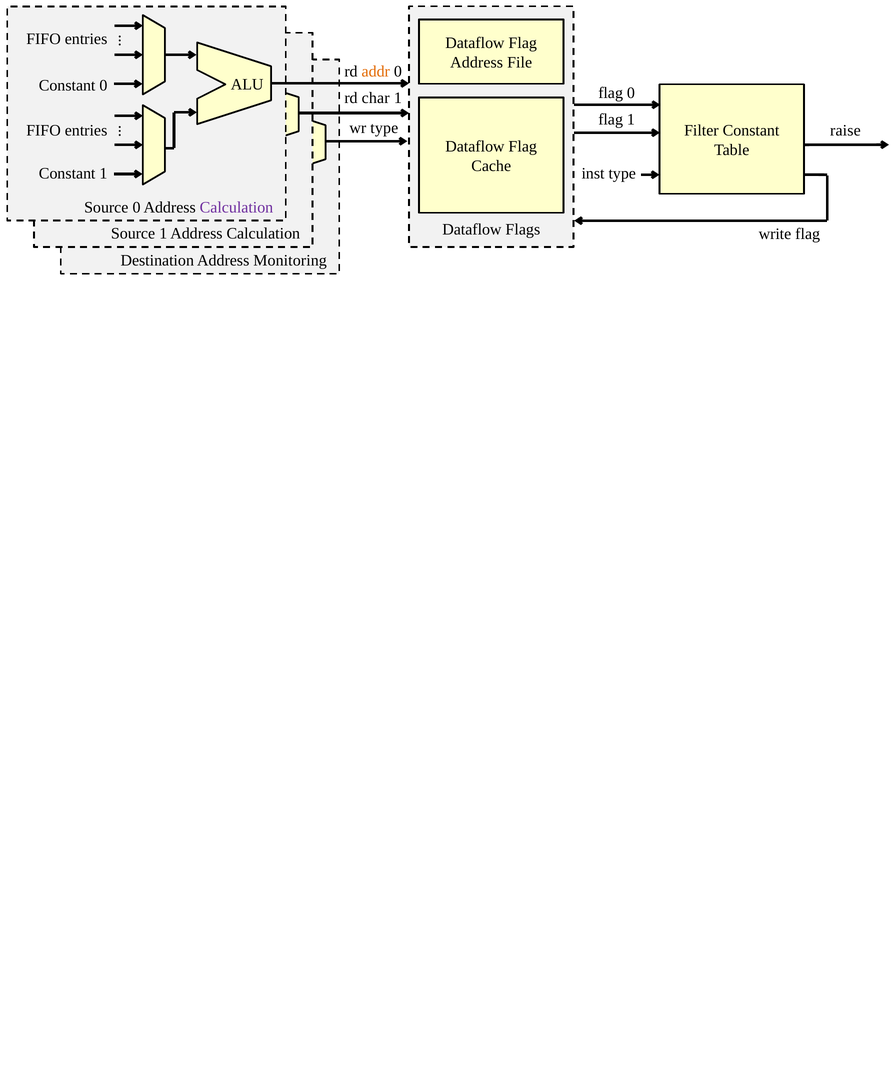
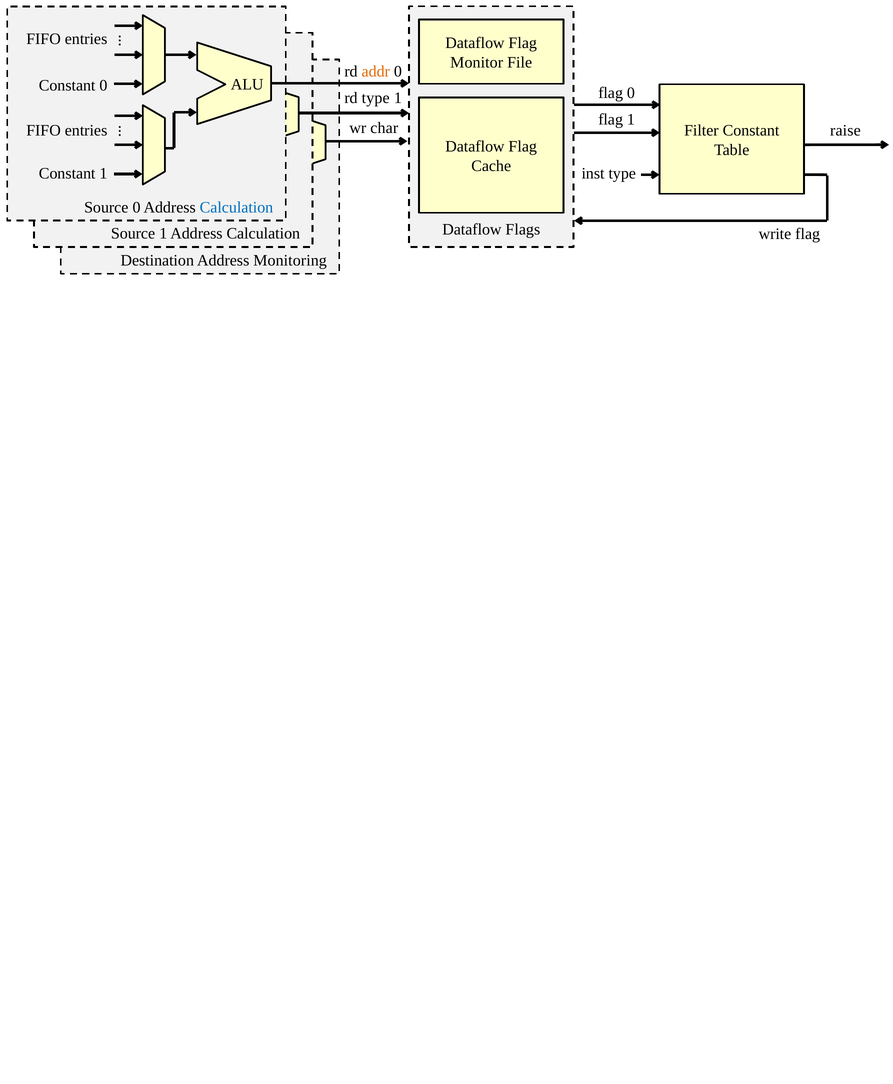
Address at (477, 62): Address -> Monitor
rd char: char -> type
wr type: type -> char
Calculation at (236, 207) colour: purple -> blue
